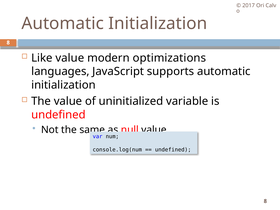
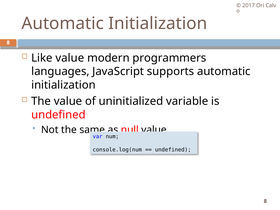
optimizations: optimizations -> programmers
